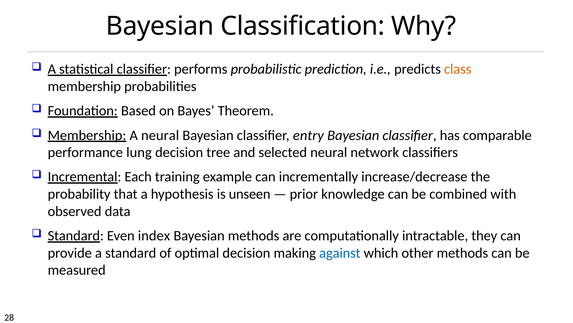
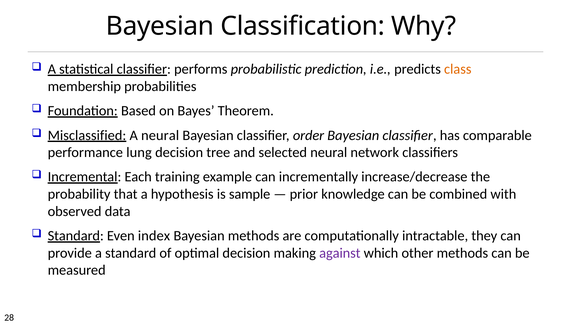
Membership at (87, 135): Membership -> Misclassified
entry: entry -> order
unseen: unseen -> sample
against colour: blue -> purple
